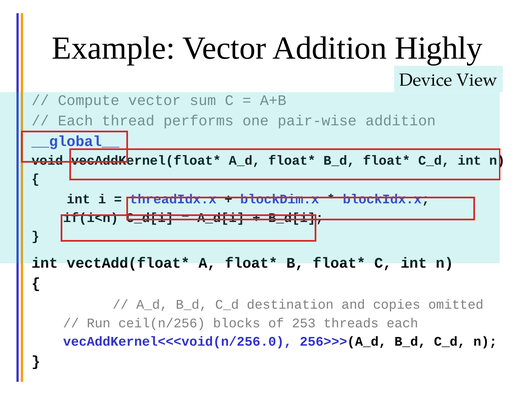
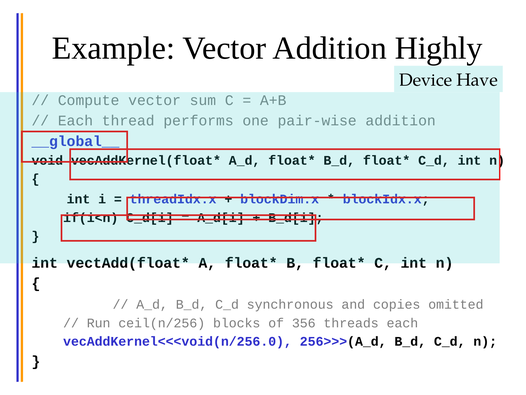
View: View -> Have
destination: destination -> synchronous
253: 253 -> 356
